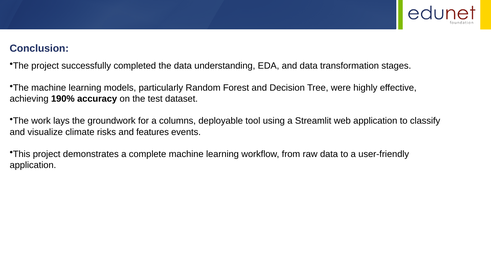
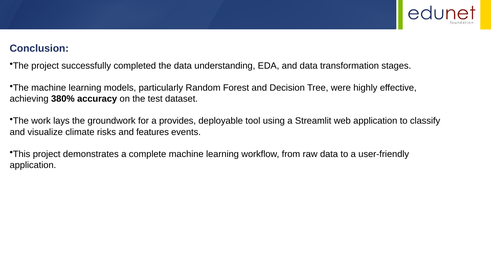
190%: 190% -> 380%
columns: columns -> provides
